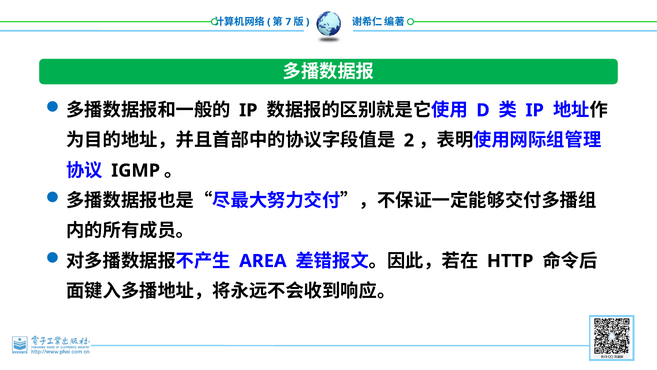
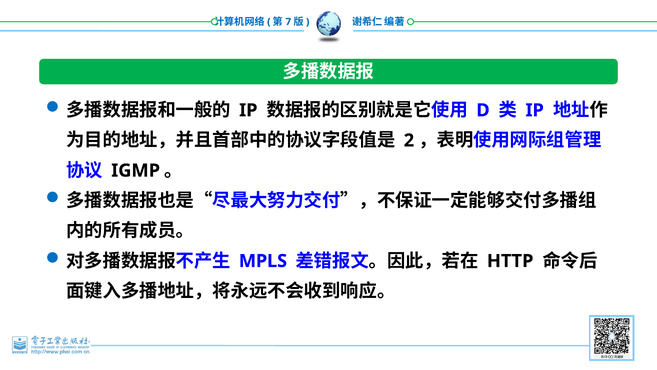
AREA: AREA -> MPLS
